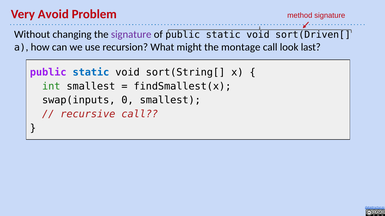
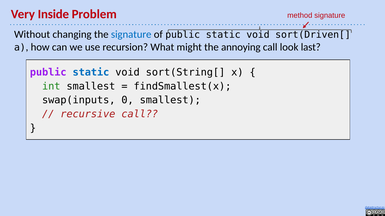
Avoid: Avoid -> Inside
signature at (131, 34) colour: purple -> blue
montage: montage -> annoying
